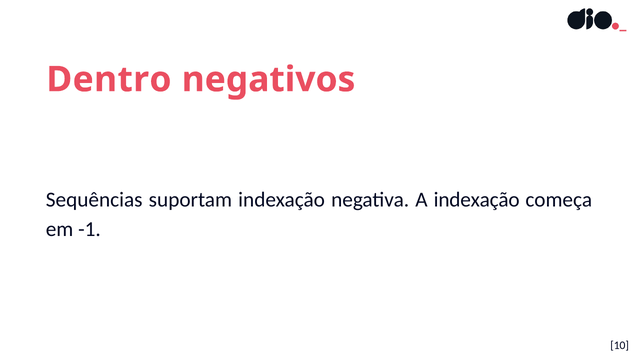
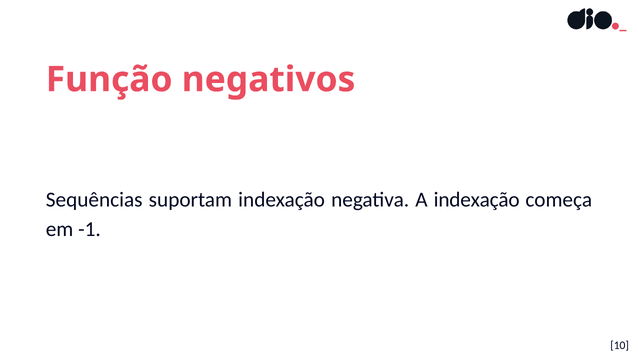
Dentro: Dentro -> Função
